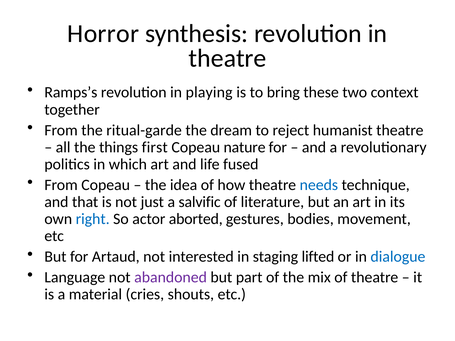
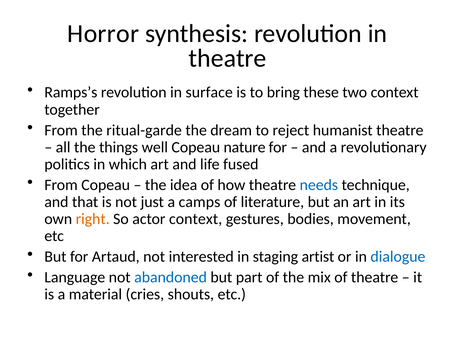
playing: playing -> surface
first: first -> well
salvific: salvific -> camps
right colour: blue -> orange
actor aborted: aborted -> context
lifted: lifted -> artist
abandoned colour: purple -> blue
